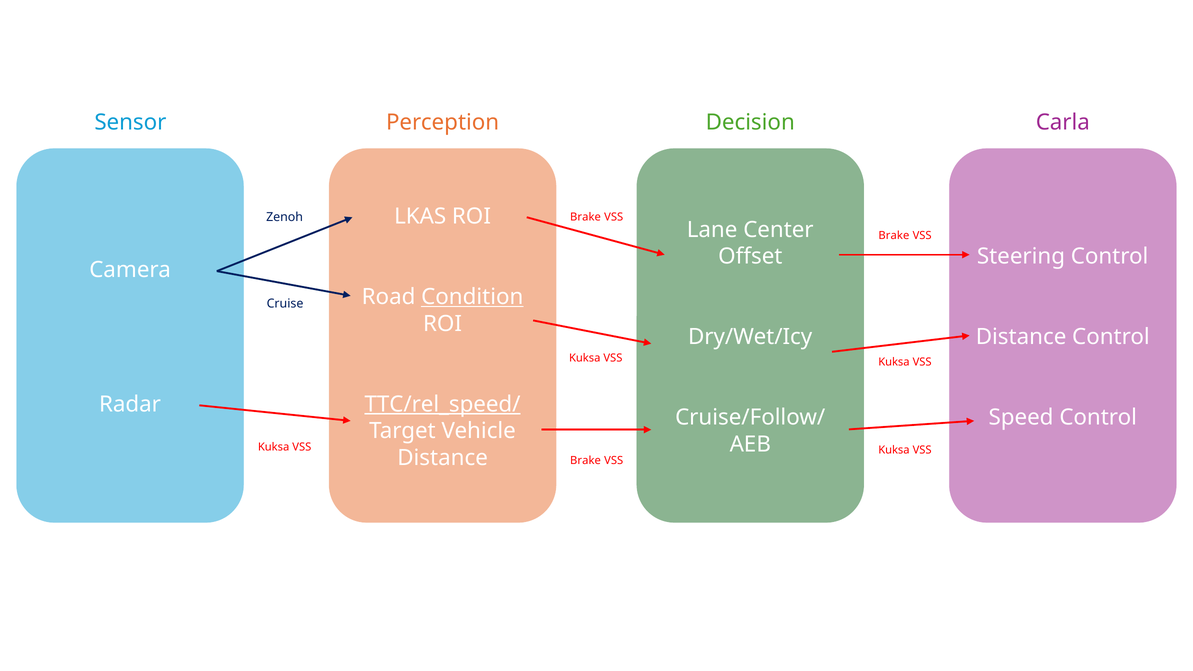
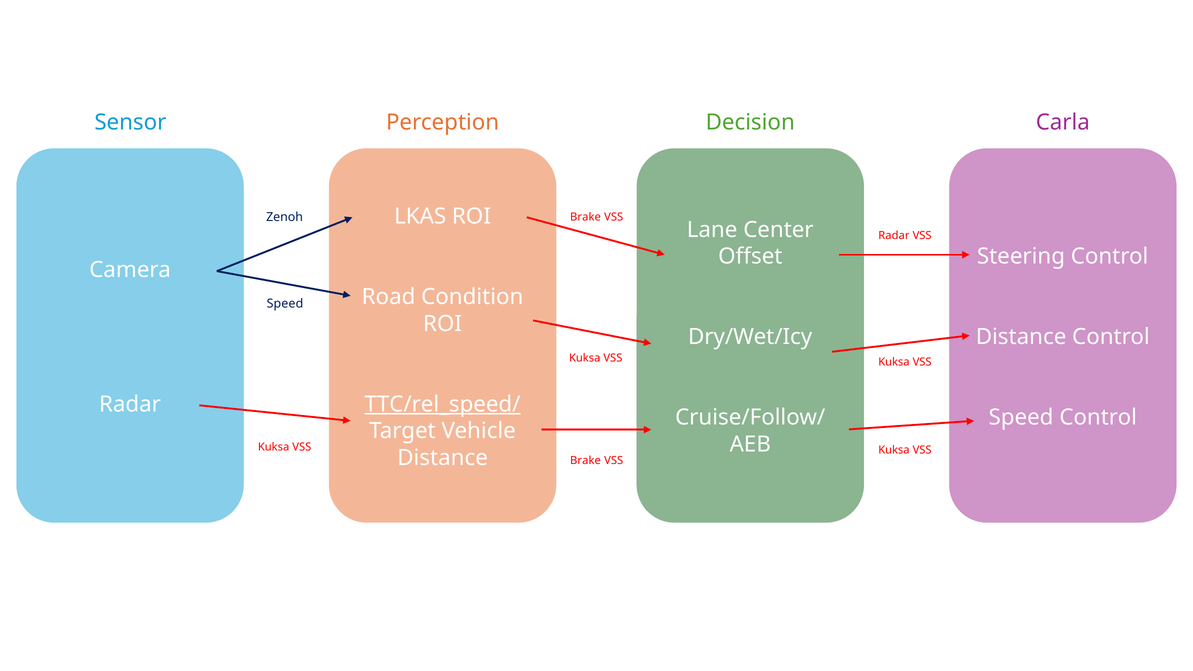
Brake at (894, 236): Brake -> Radar
Condition underline: present -> none
Cruise at (285, 304): Cruise -> Speed
